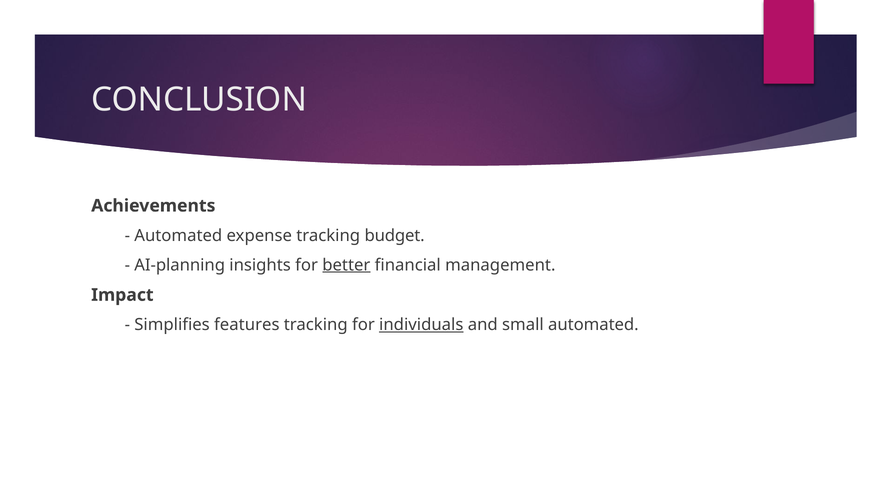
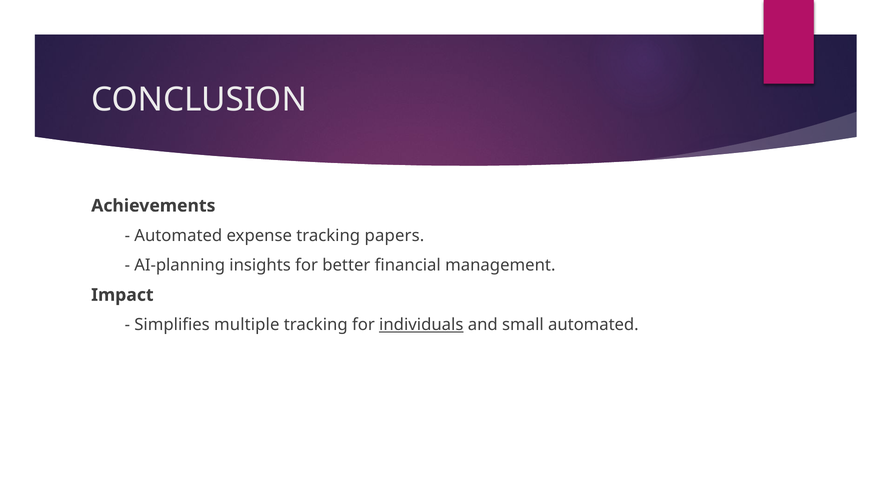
budget: budget -> papers
better underline: present -> none
features: features -> multiple
